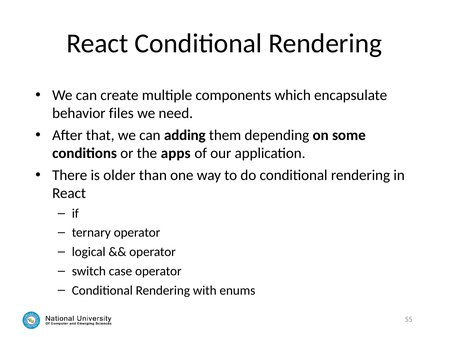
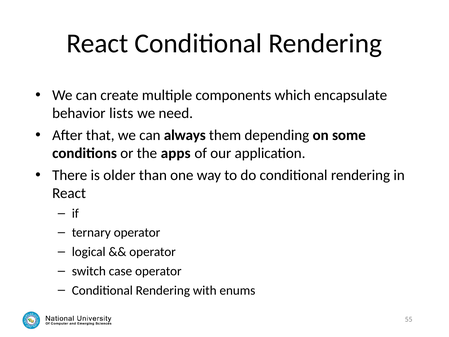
files: files -> lists
adding: adding -> always
